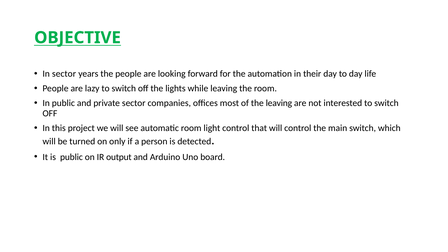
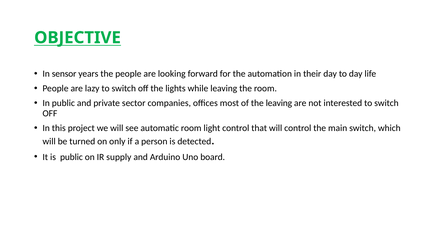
In sector: sector -> sensor
output: output -> supply
